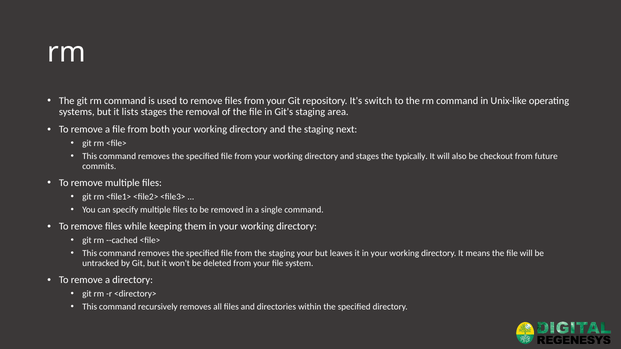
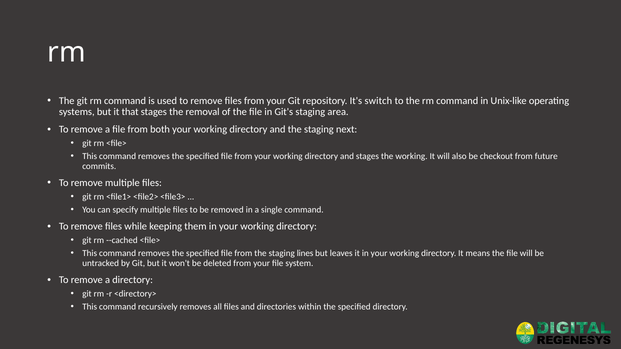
lists: lists -> that
the typically: typically -> working
staging your: your -> lines
